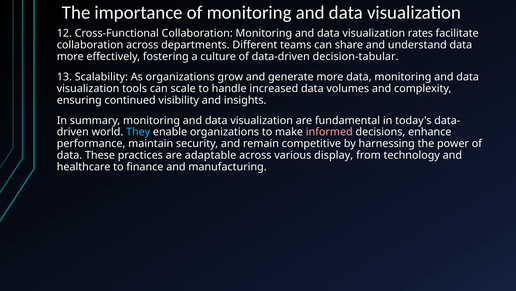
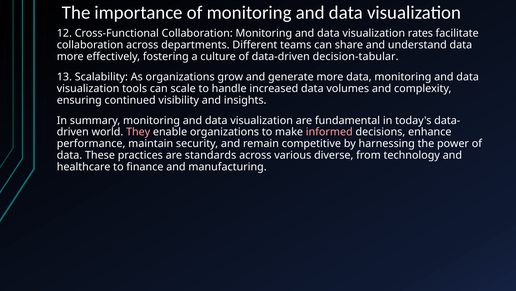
They colour: light blue -> pink
adaptable: adaptable -> standards
display: display -> diverse
